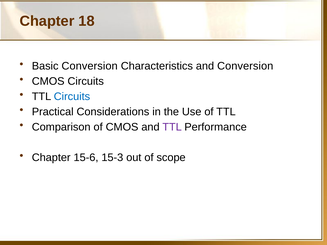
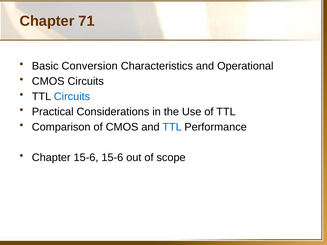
18: 18 -> 71
and Conversion: Conversion -> Operational
TTL at (172, 127) colour: purple -> blue
15-6 15-3: 15-3 -> 15-6
